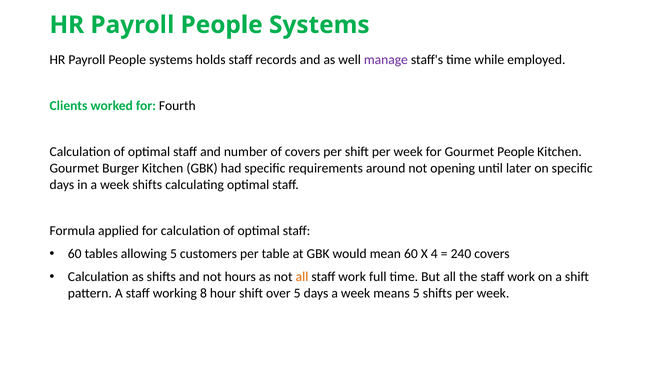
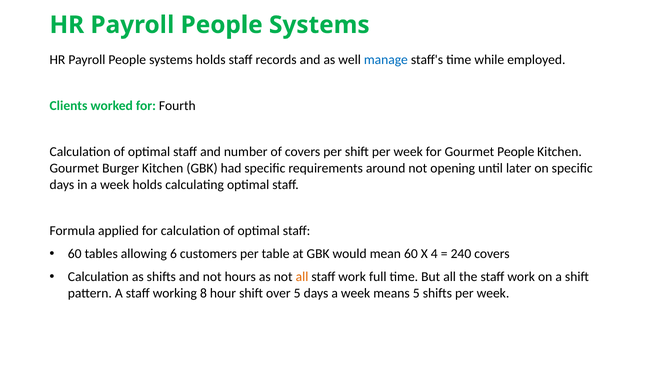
manage colour: purple -> blue
week shifts: shifts -> holds
allowing 5: 5 -> 6
